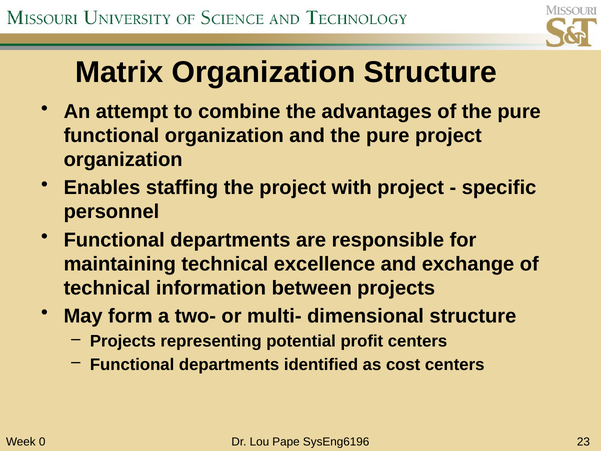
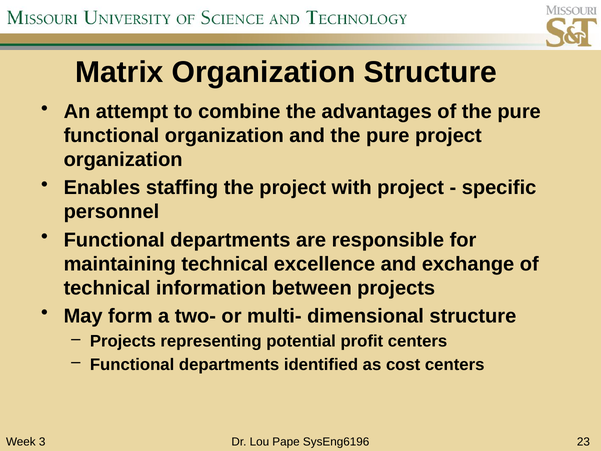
0: 0 -> 3
